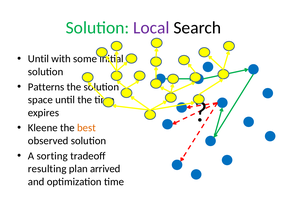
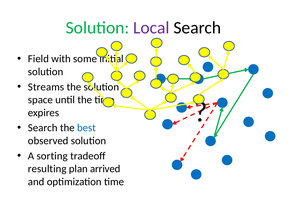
Until at (38, 59): Until -> Field
Patterns: Patterns -> Streams
Kleene at (43, 128): Kleene -> Search
best colour: orange -> blue
